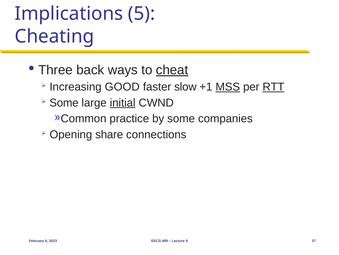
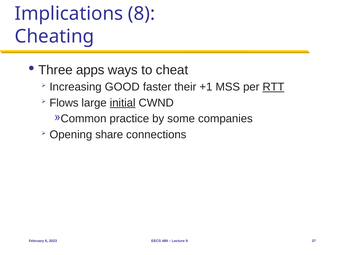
5: 5 -> 8
back: back -> apps
cheat underline: present -> none
slow: slow -> their
MSS underline: present -> none
Some at (64, 103): Some -> Flows
